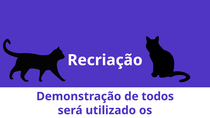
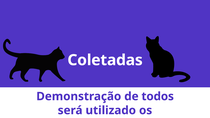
Recriação: Recriação -> Coletadas
